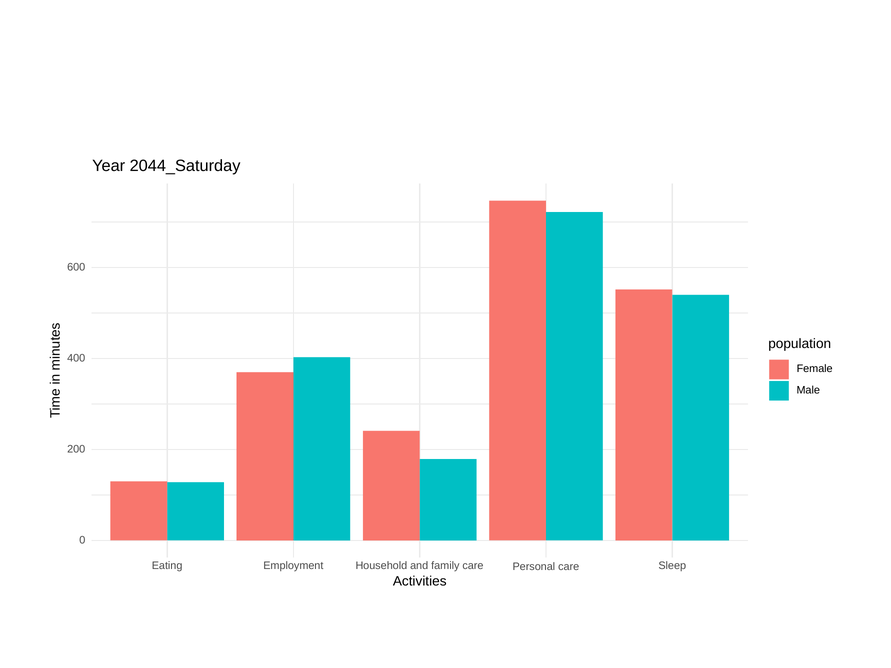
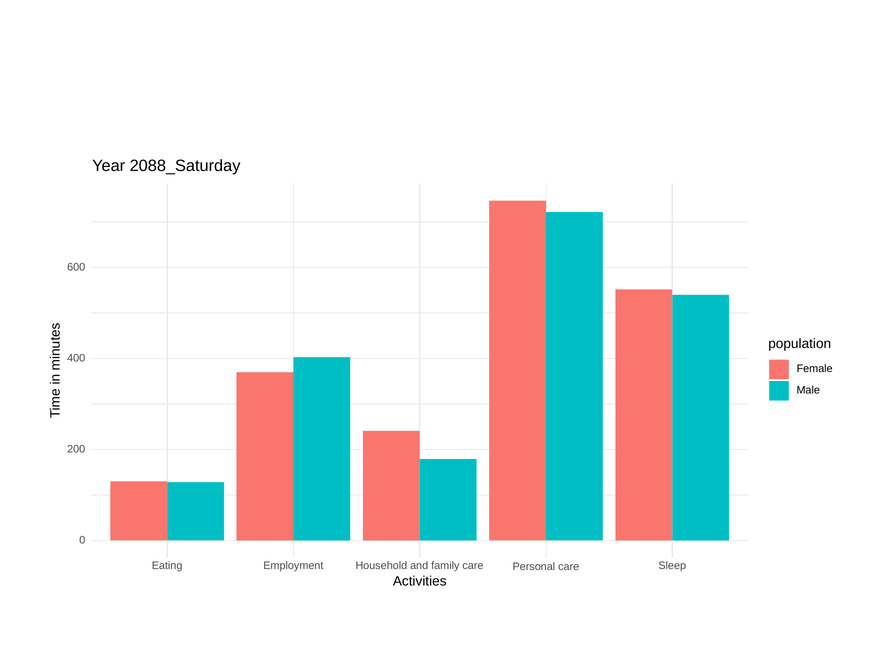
2044_Saturday: 2044_Saturday -> 2088_Saturday
